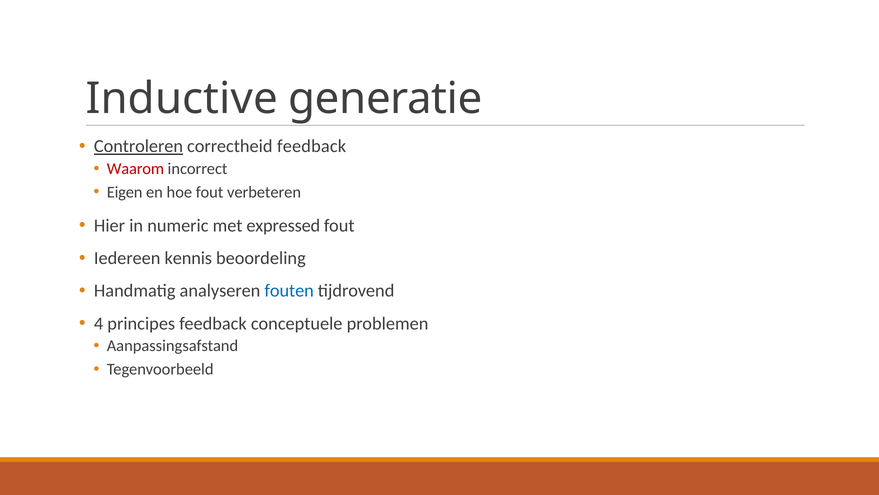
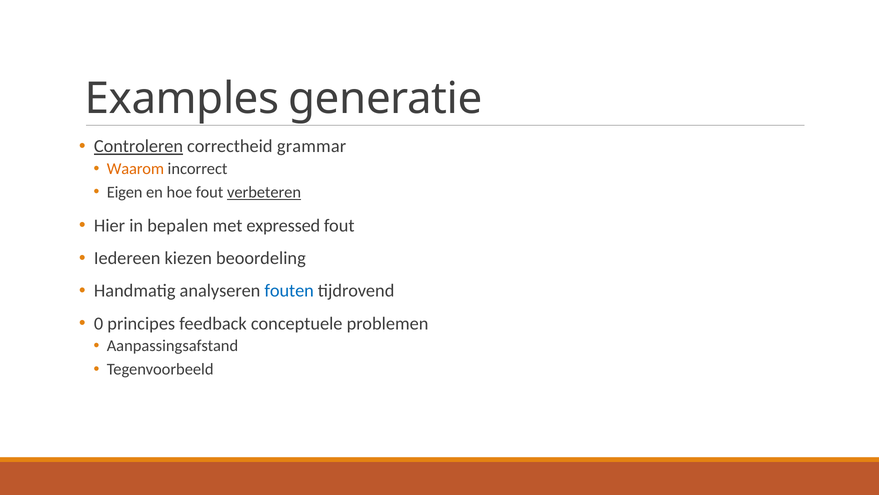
Inductive: Inductive -> Examples
correctheid feedback: feedback -> grammar
Waarom colour: red -> orange
verbeteren underline: none -> present
numeric: numeric -> bepalen
kennis: kennis -> kiezen
4: 4 -> 0
